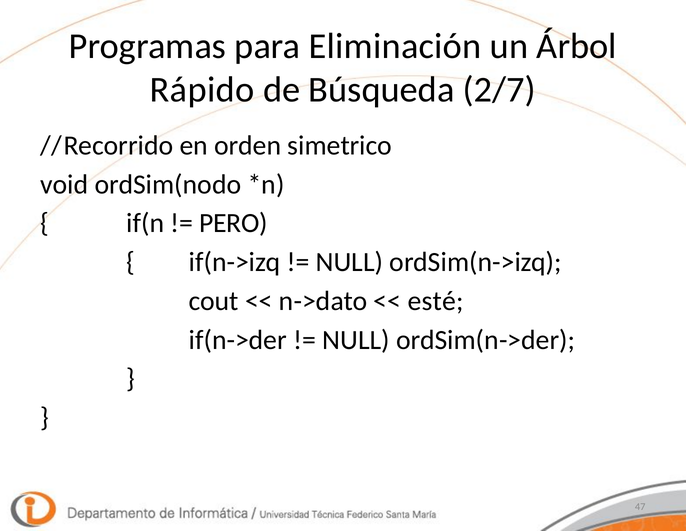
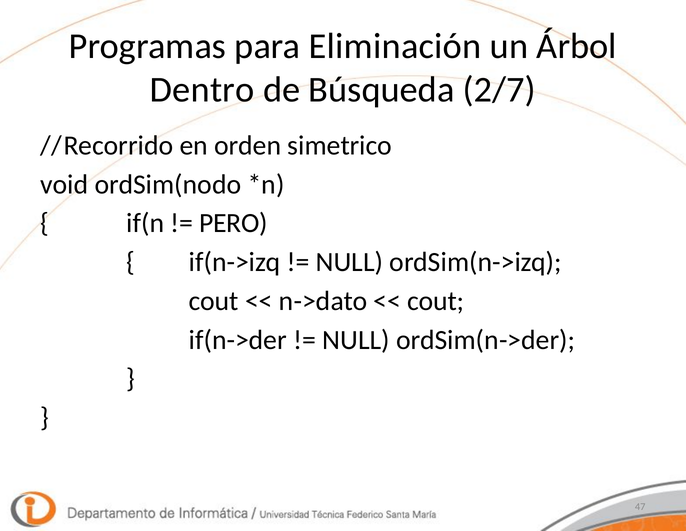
Rápido: Rápido -> Dentro
esté at (436, 301): esté -> cout
